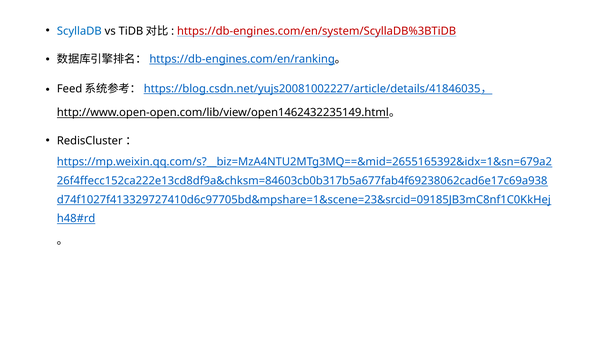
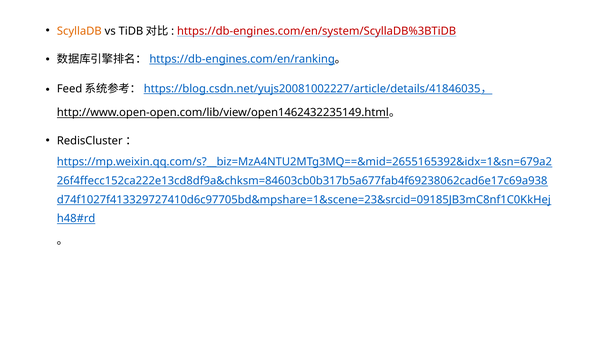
ScyllaDB colour: blue -> orange
